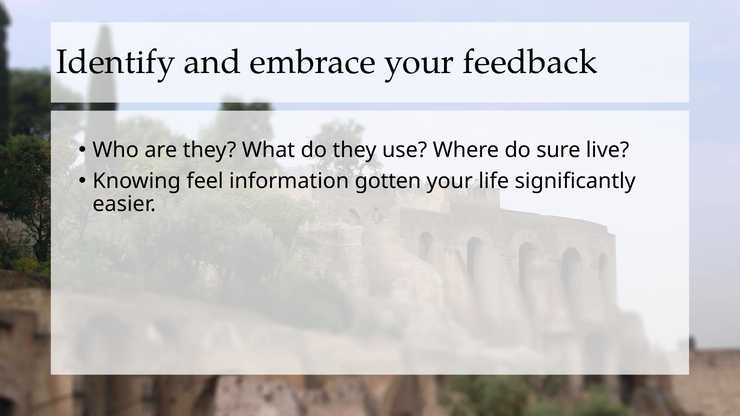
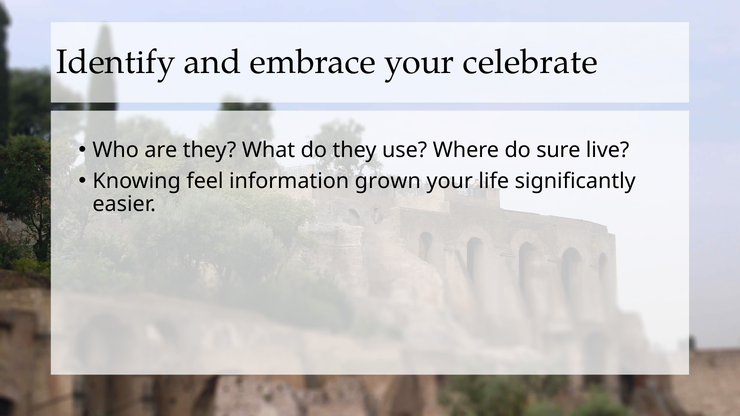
feedback: feedback -> celebrate
gotten: gotten -> grown
